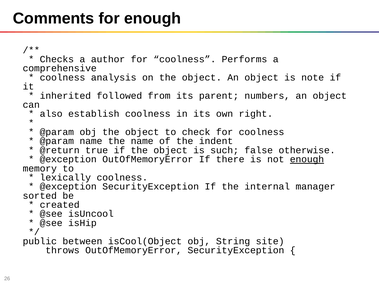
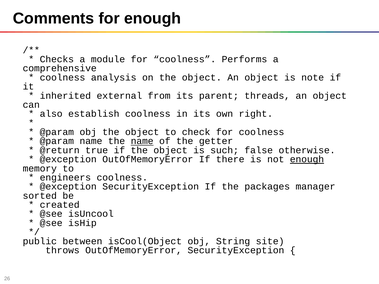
author: author -> module
followed: followed -> external
numbers: numbers -> threads
name at (142, 141) underline: none -> present
indent: indent -> getter
lexically: lexically -> engineers
internal: internal -> packages
